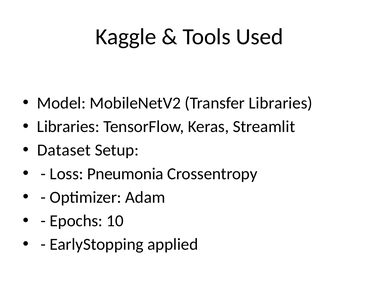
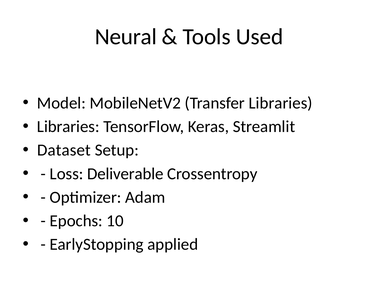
Kaggle: Kaggle -> Neural
Pneumonia: Pneumonia -> Deliverable
